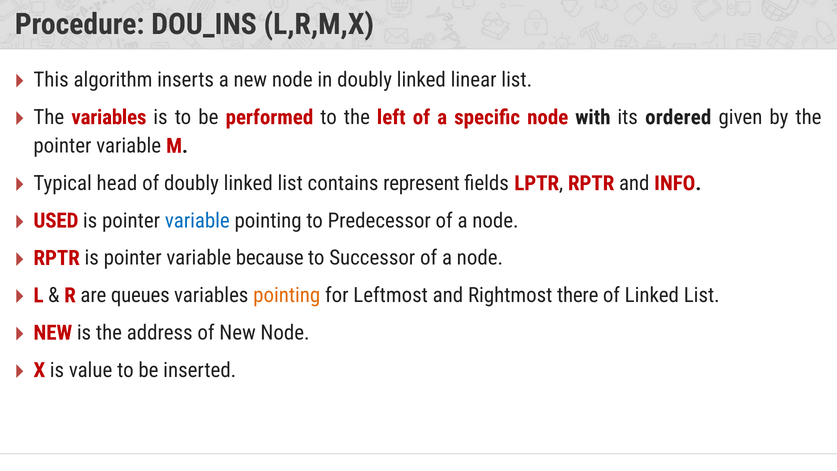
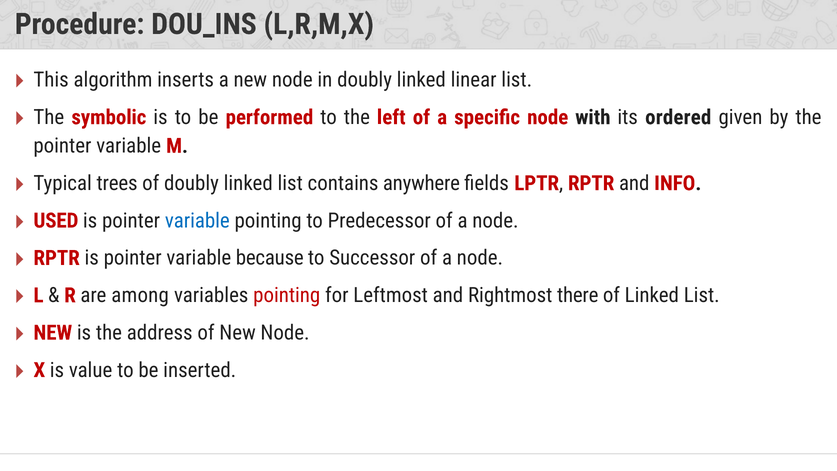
The variables: variables -> symbolic
head: head -> trees
represent: represent -> anywhere
queues: queues -> among
pointing at (287, 295) colour: orange -> red
